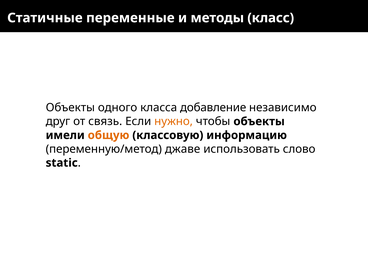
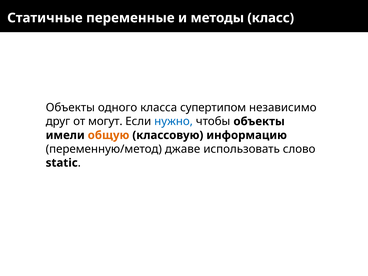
добавление: добавление -> супертипом
связь: связь -> могут
нужно colour: orange -> blue
